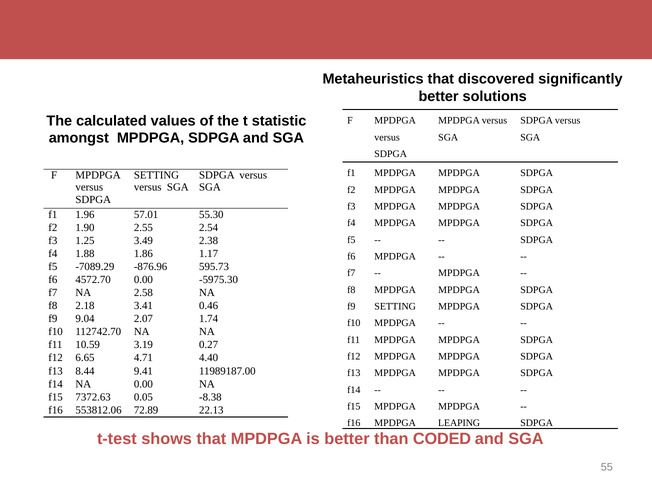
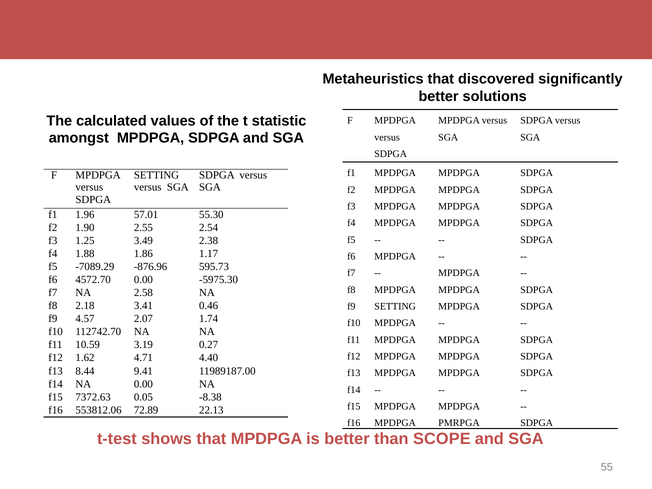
9.04: 9.04 -> 4.57
6.65: 6.65 -> 1.62
LEAPING: LEAPING -> PMRPGA
CODED: CODED -> SCOPE
